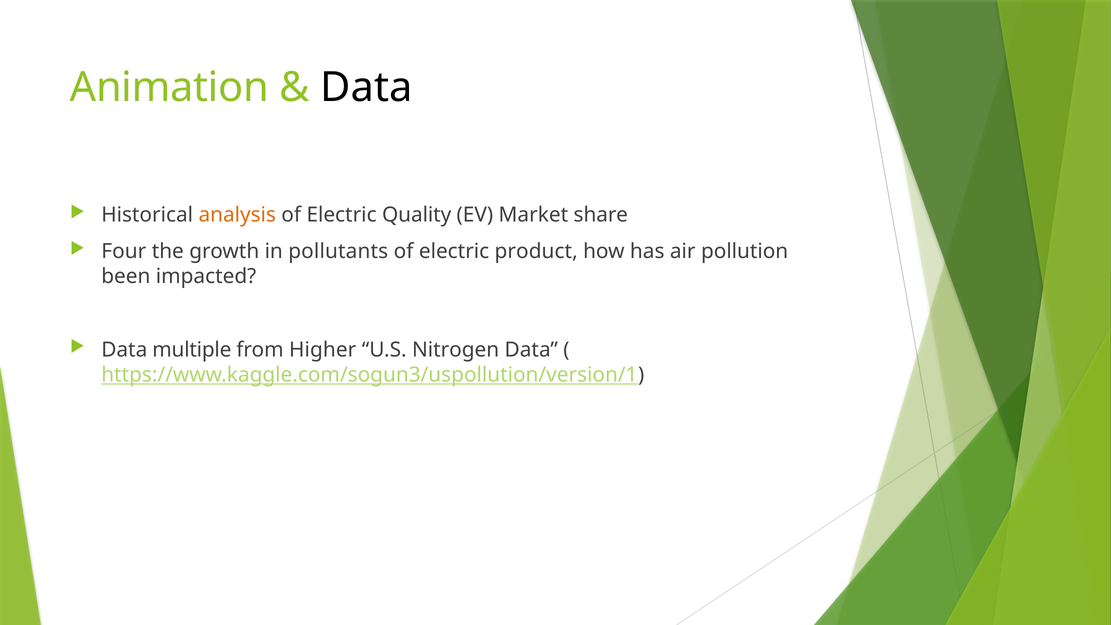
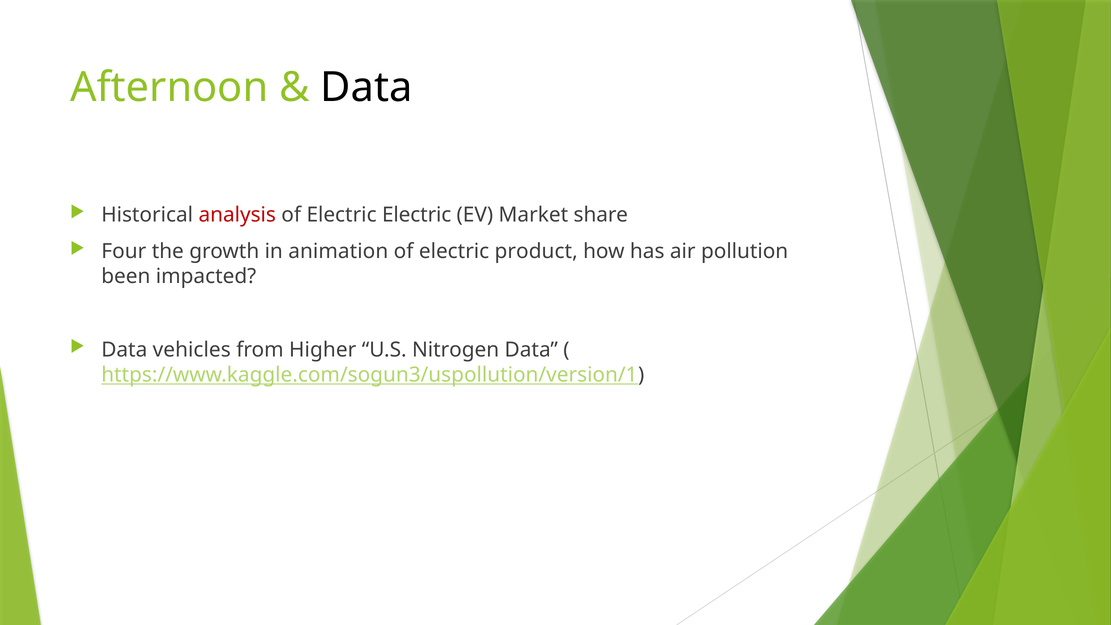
Animation: Animation -> Afternoon
analysis colour: orange -> red
Electric Quality: Quality -> Electric
pollutants: pollutants -> animation
multiple: multiple -> vehicles
